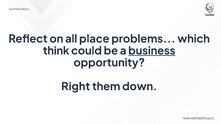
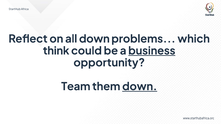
all place: place -> down
Right: Right -> Team
down at (140, 87) underline: none -> present
